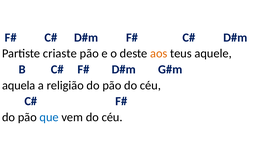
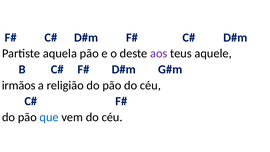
criaste: criaste -> aquela
aos colour: orange -> purple
aquela: aquela -> irmãos
